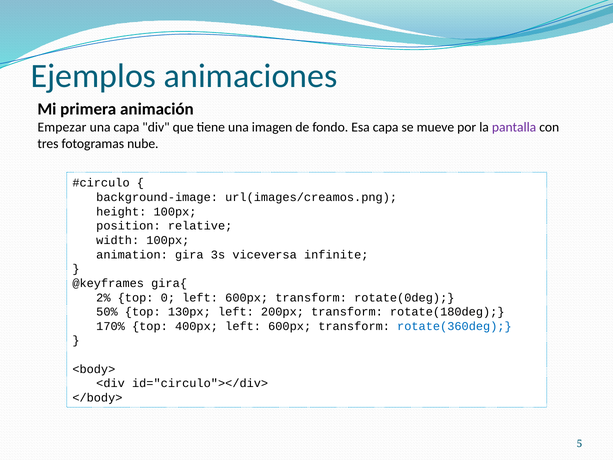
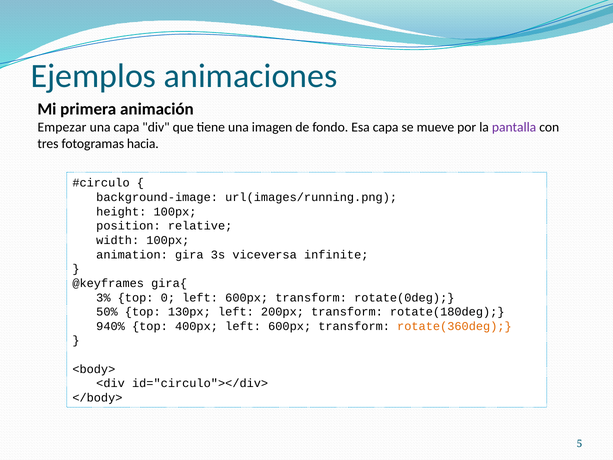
nube: nube -> hacia
url(images/creamos.png: url(images/creamos.png -> url(images/running.png
2%: 2% -> 3%
170%: 170% -> 940%
rotate(360deg colour: blue -> orange
